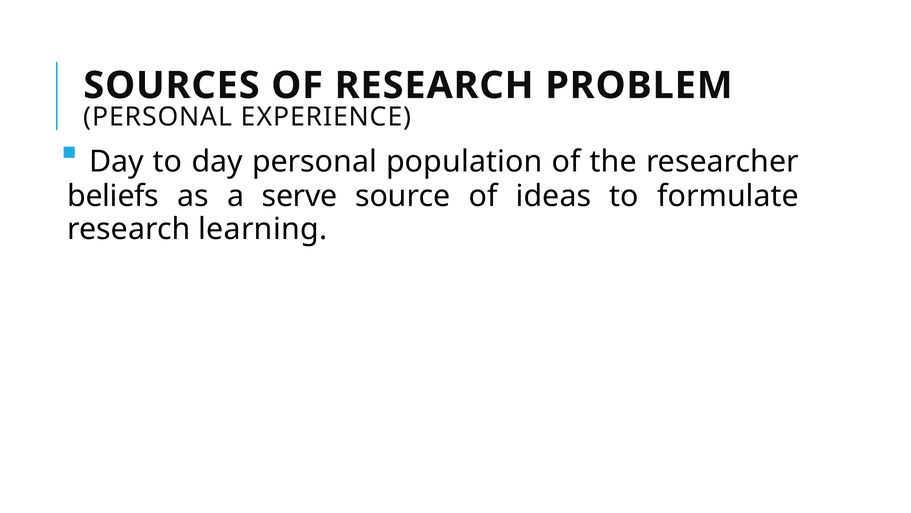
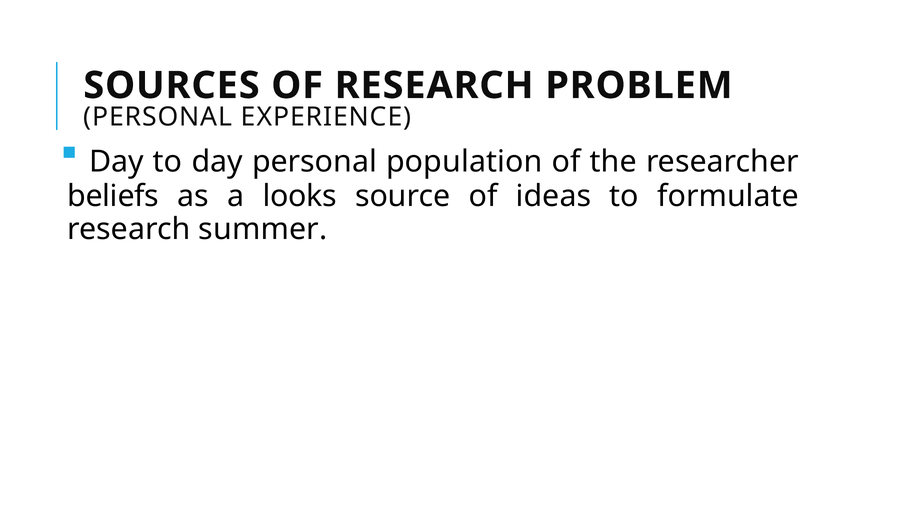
serve: serve -> looks
learning: learning -> summer
